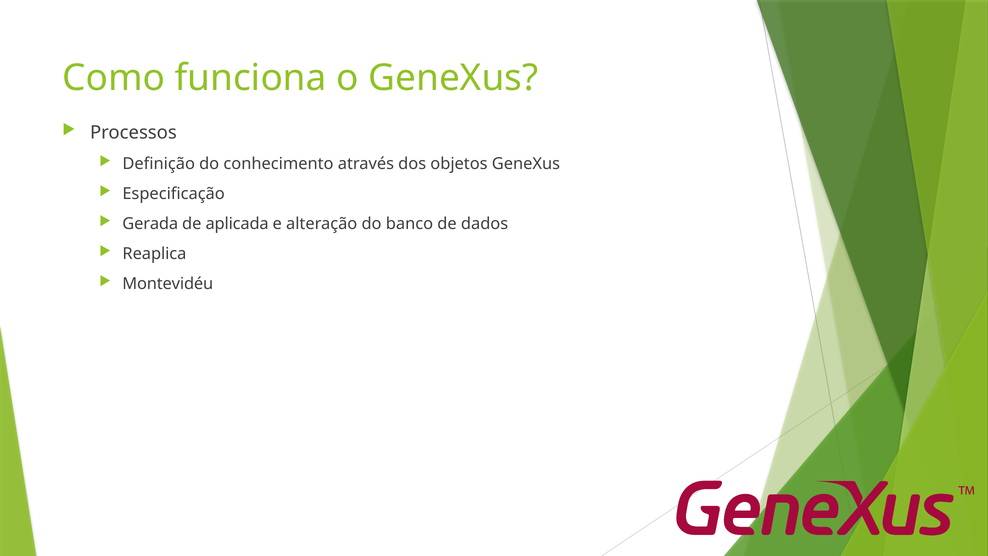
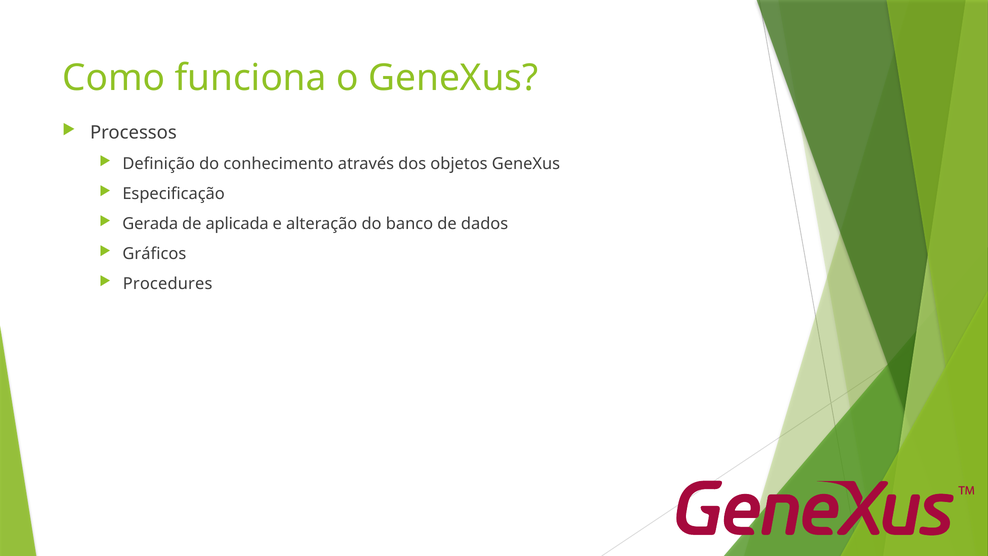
Reaplica: Reaplica -> Gráficos
Montevidéu: Montevidéu -> Procedures
